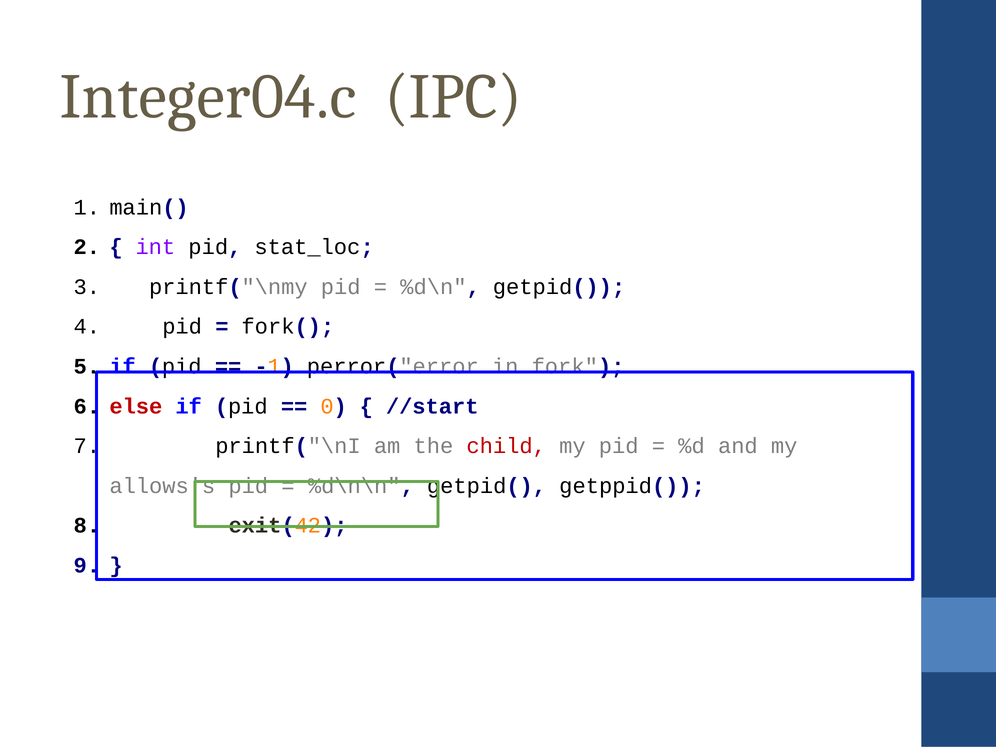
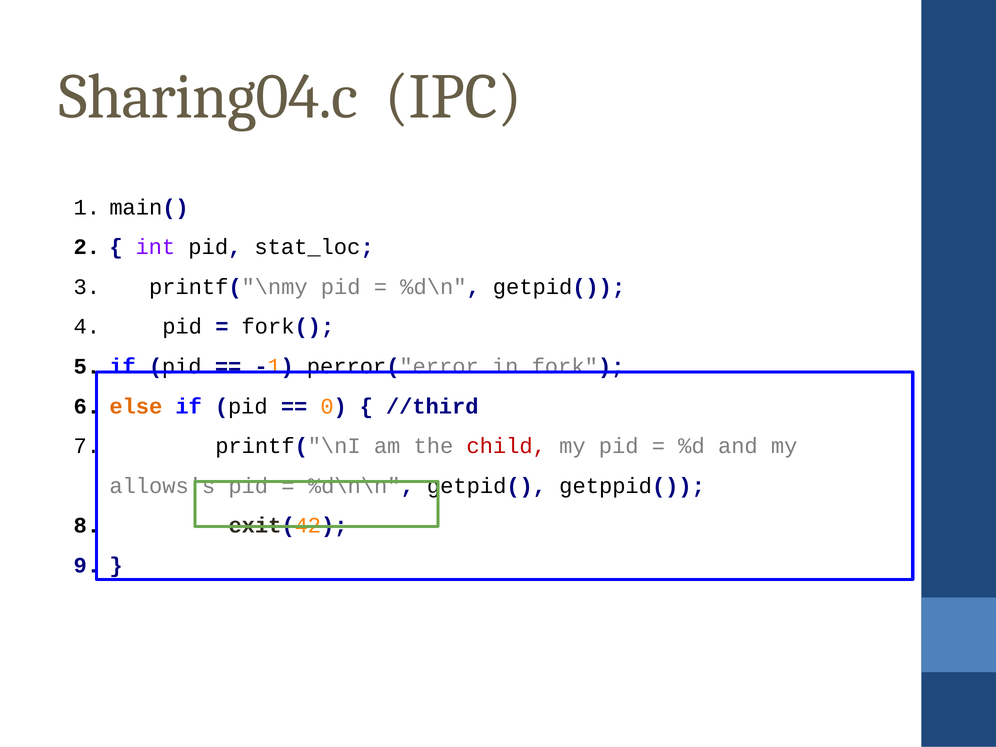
Integer04.c: Integer04.c -> Sharing04.c
else colour: red -> orange
//start: //start -> //third
